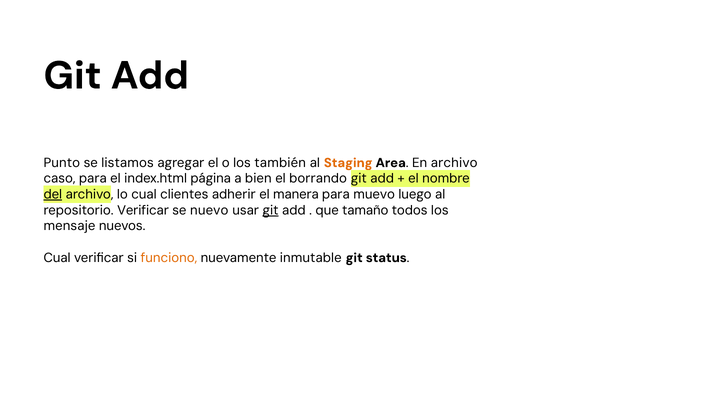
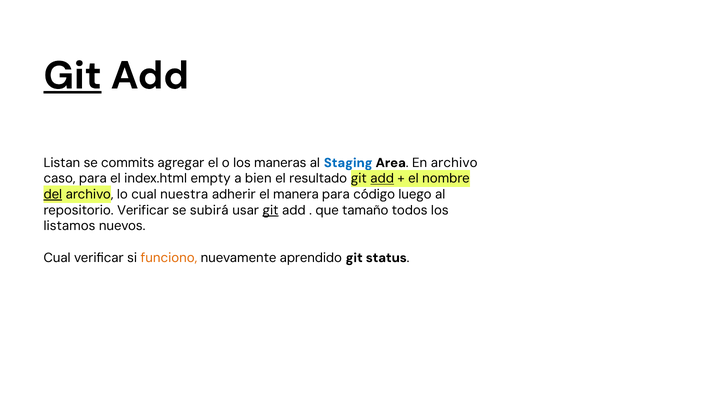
Git at (73, 76) underline: none -> present
Punto: Punto -> Listan
listamos: listamos -> commits
también: también -> maneras
Staging colour: orange -> blue
página: página -> empty
borrando: borrando -> resultado
add at (382, 179) underline: none -> present
clientes: clientes -> nuestra
muevo: muevo -> código
nuevo: nuevo -> subirá
mensaje: mensaje -> listamos
inmutable: inmutable -> aprendido
